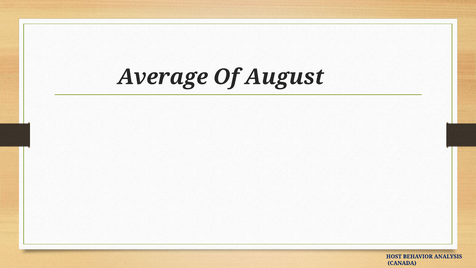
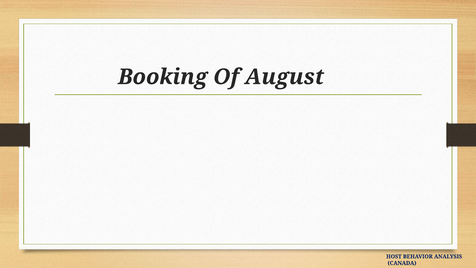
Average: Average -> Booking
